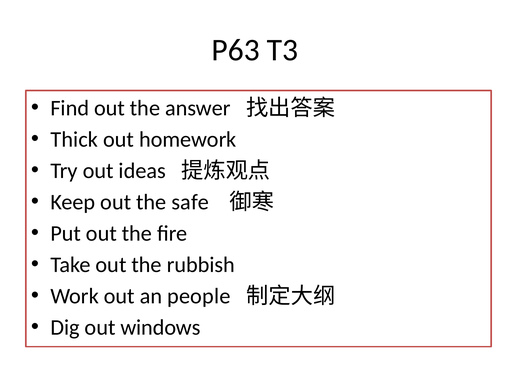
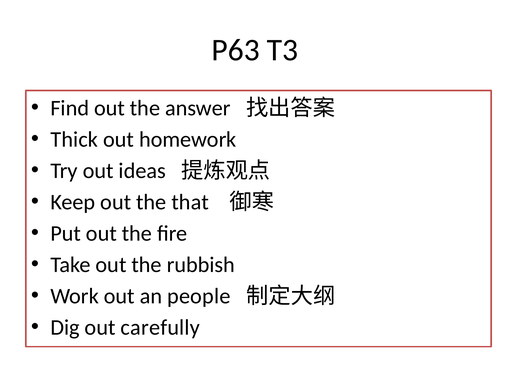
safe: safe -> that
windows: windows -> carefully
